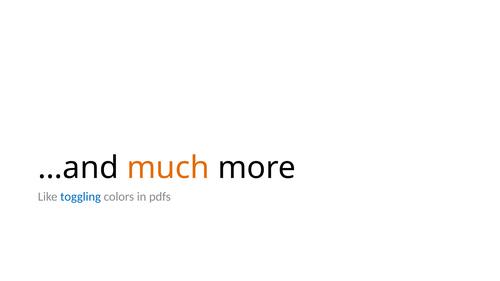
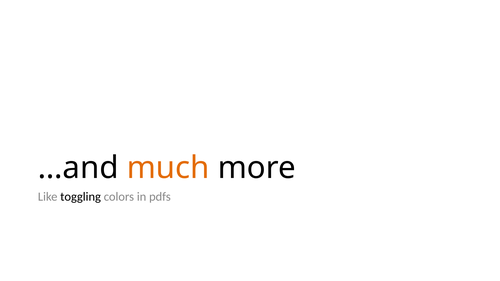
toggling colour: blue -> black
